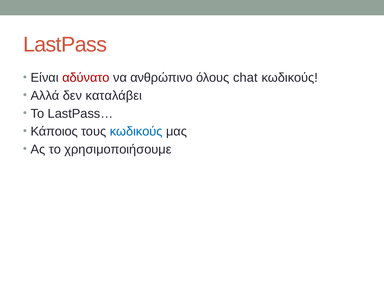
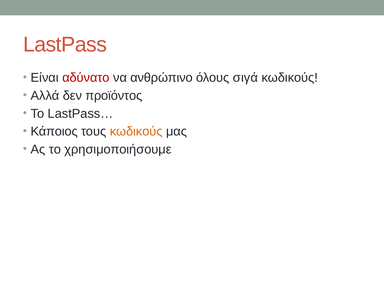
chat: chat -> σιγά
καταλάβει: καταλάβει -> προϊόντος
κωδικούς at (136, 131) colour: blue -> orange
